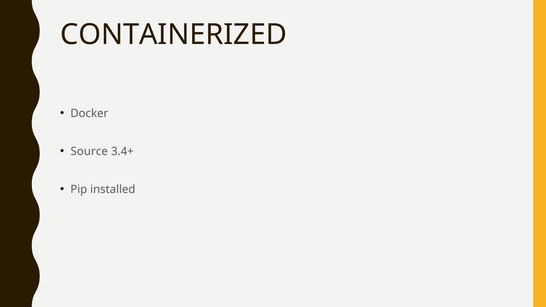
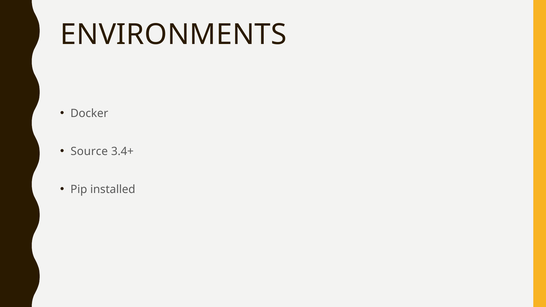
CONTAINERIZED: CONTAINERIZED -> ENVIRONMENTS
